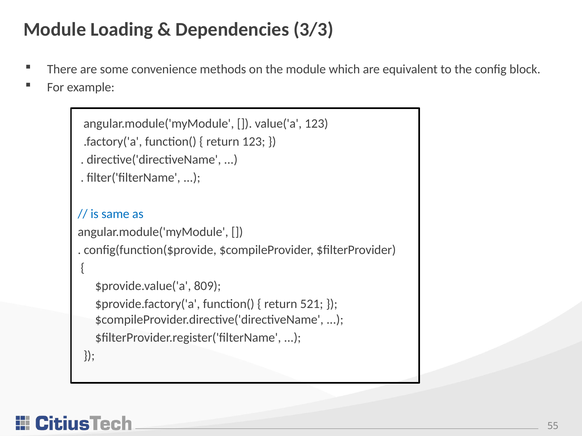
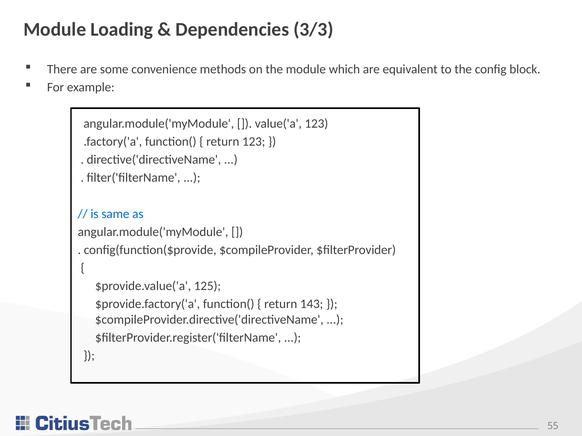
809: 809 -> 125
521: 521 -> 143
